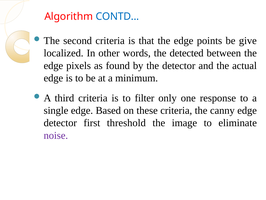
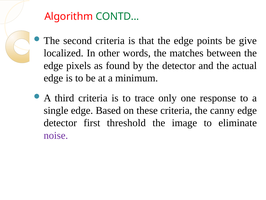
CONTD colour: blue -> green
detected: detected -> matches
filter: filter -> trace
